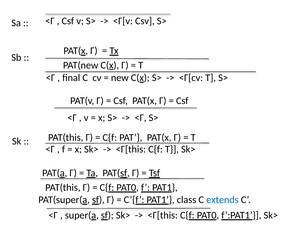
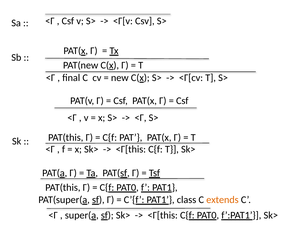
extends colour: blue -> orange
